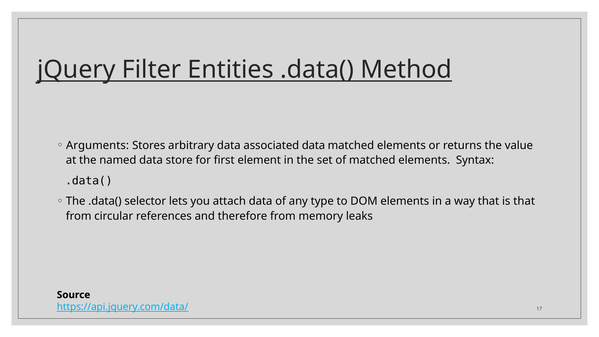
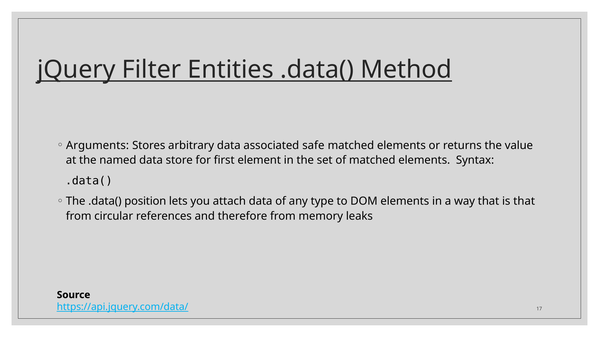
associated data: data -> safe
selector: selector -> position
